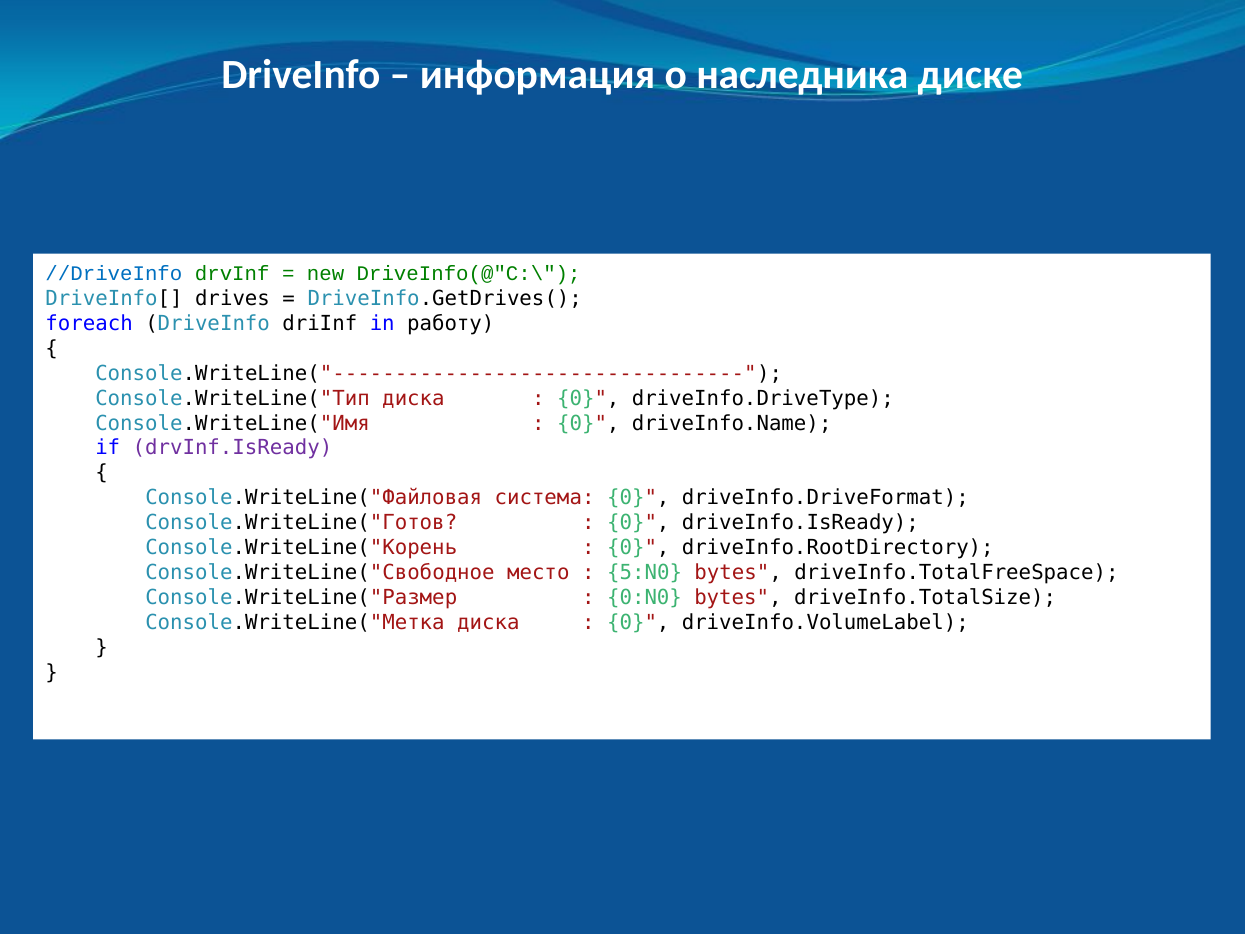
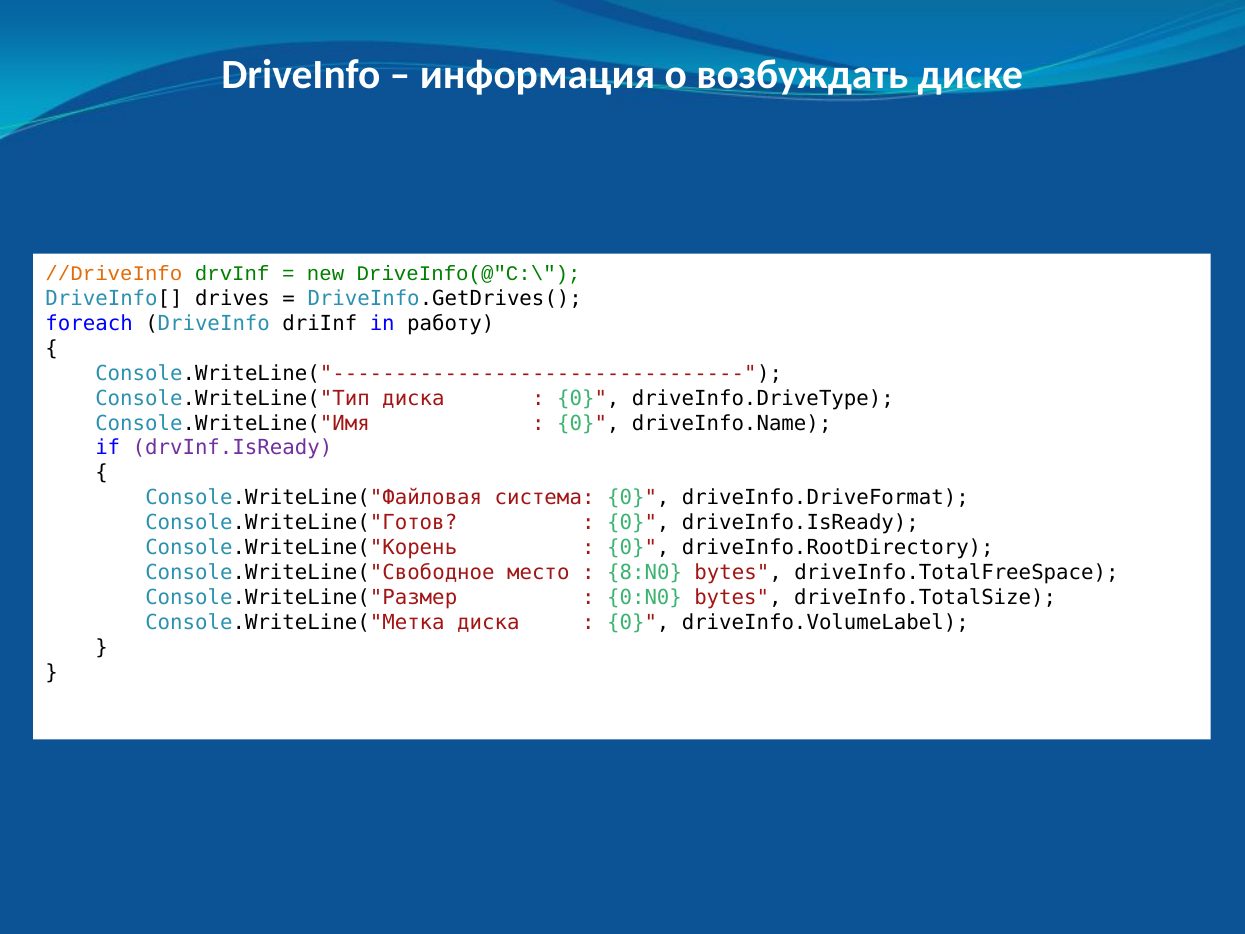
наследника: наследника -> возбуждать
//DriveInfo colour: blue -> orange
5:N0: 5:N0 -> 8:N0
